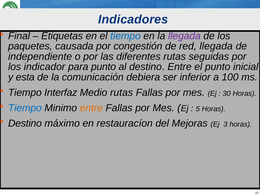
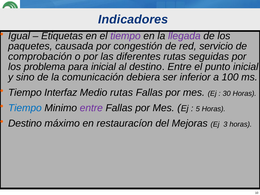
Final: Final -> Igual
tiempo at (125, 36) colour: blue -> purple
red llegada: llegada -> servicio
independiente: independiente -> comprobación
indicador: indicador -> problema
para punto: punto -> inicial
esta: esta -> sino
entre at (91, 108) colour: orange -> purple
